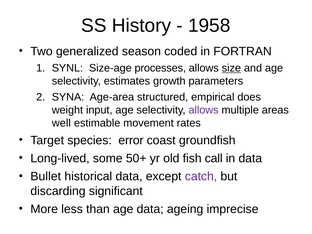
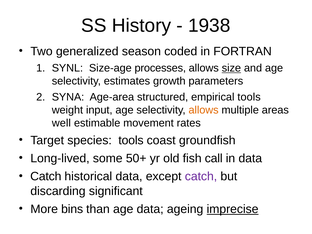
1958: 1958 -> 1938
empirical does: does -> tools
allows at (204, 110) colour: purple -> orange
species error: error -> tools
Bullet at (46, 176): Bullet -> Catch
less: less -> bins
imprecise underline: none -> present
